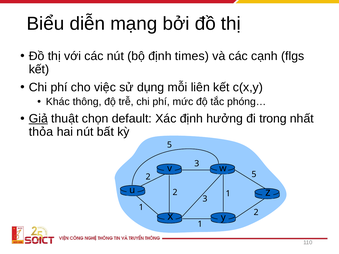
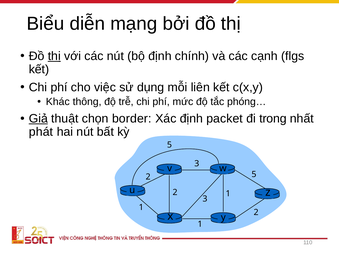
thị at (54, 56) underline: none -> present
times: times -> chính
default: default -> border
hưởng: hưởng -> packet
thỏa: thỏa -> phát
